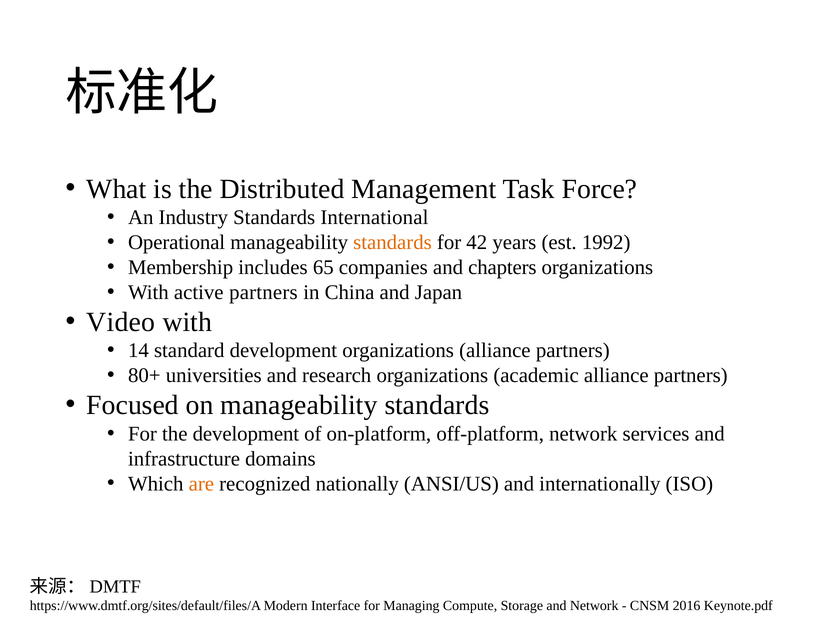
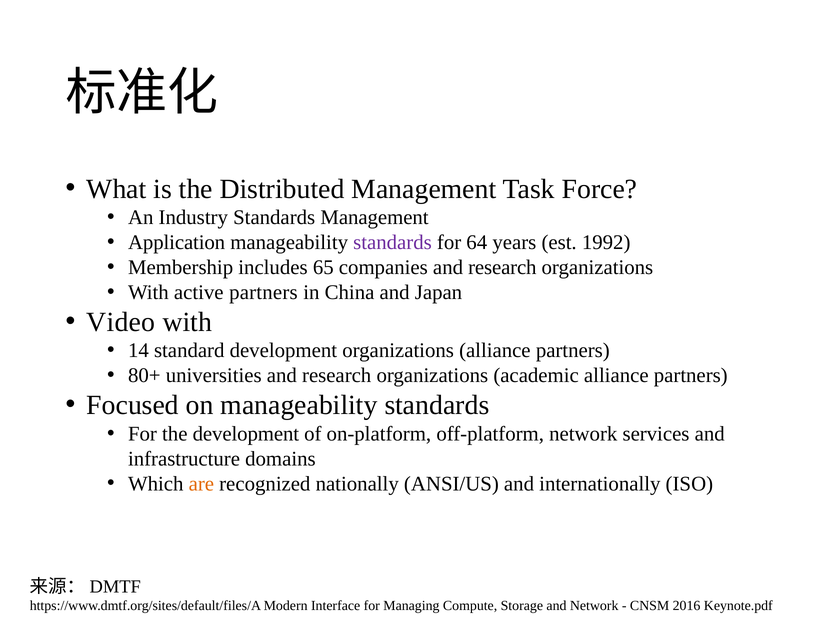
Standards International: International -> Management
Operational: Operational -> Application
standards at (393, 243) colour: orange -> purple
42: 42 -> 64
companies and chapters: chapters -> research
